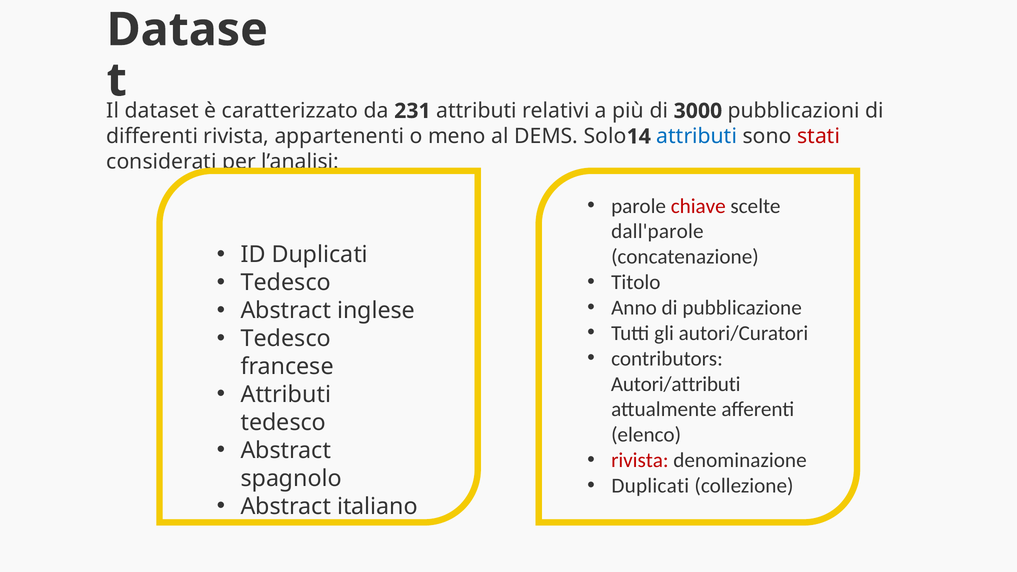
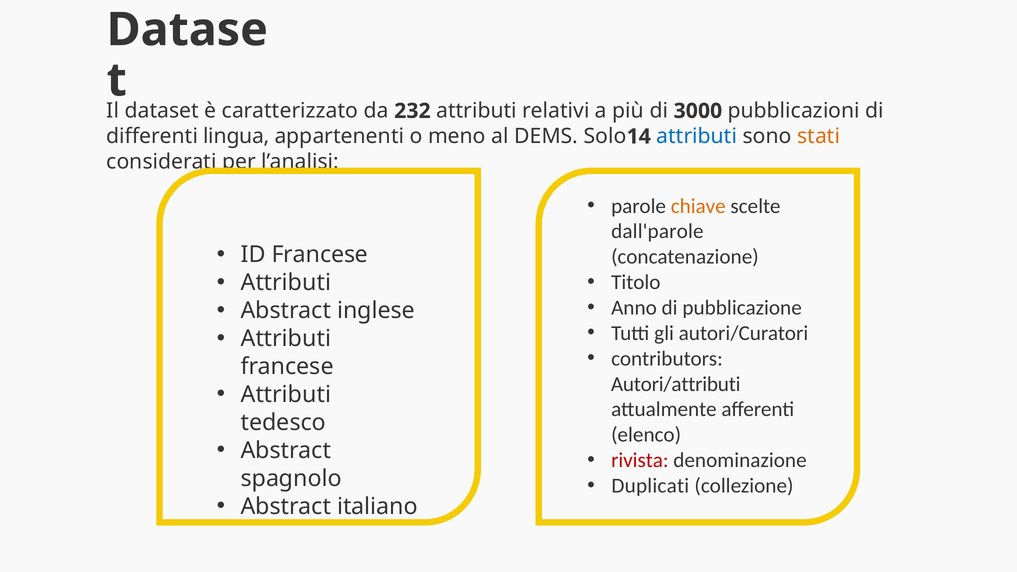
231: 231 -> 232
differenti rivista: rivista -> lingua
stati colour: red -> orange
chiave colour: red -> orange
ID Duplicati: Duplicati -> Francese
Tedesco at (286, 283): Tedesco -> Attributi
Tedesco at (286, 339): Tedesco -> Attributi
